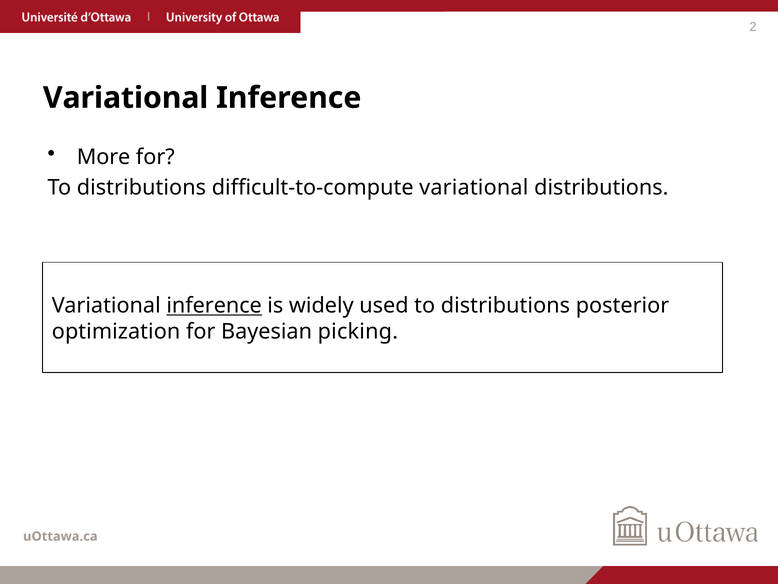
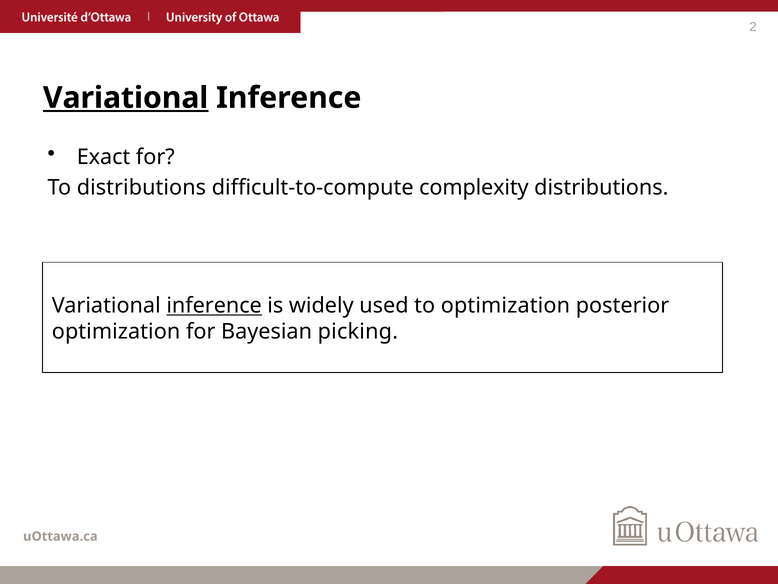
Variational at (126, 98) underline: none -> present
More: More -> Exact
difficult-to-compute variational: variational -> complexity
used to distributions: distributions -> optimization
